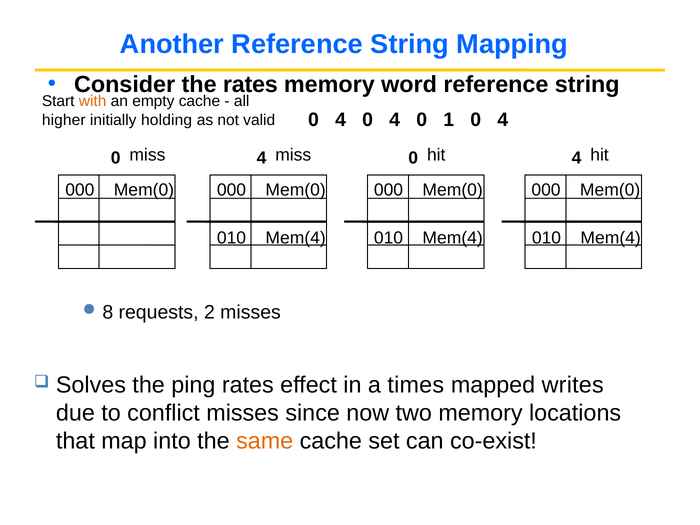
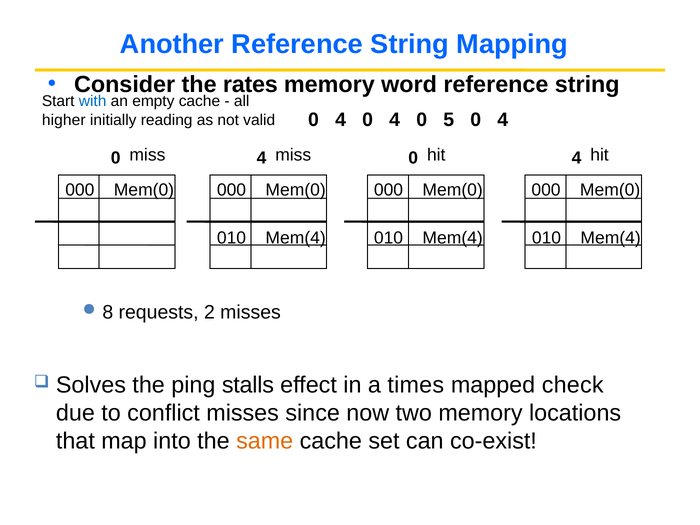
with colour: orange -> blue
1: 1 -> 5
holding: holding -> reading
ping rates: rates -> stalls
writes: writes -> check
